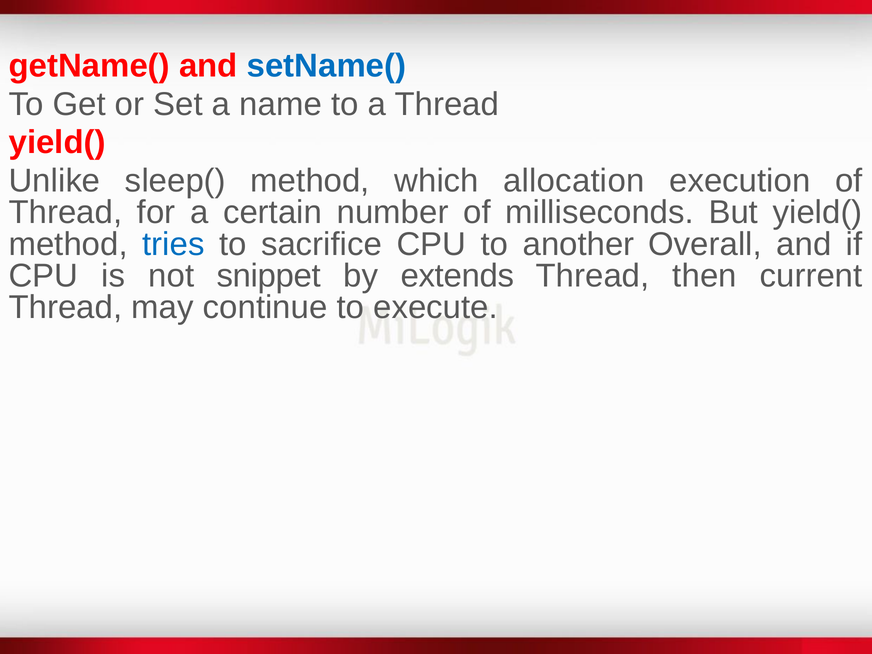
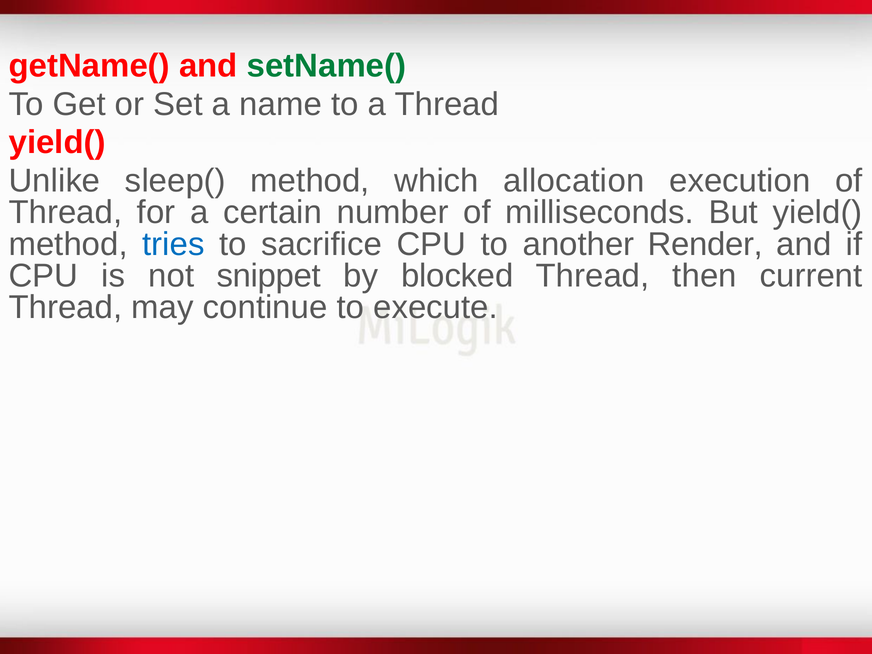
setName( colour: blue -> green
Overall: Overall -> Render
extends: extends -> blocked
